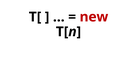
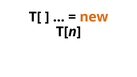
new colour: red -> orange
